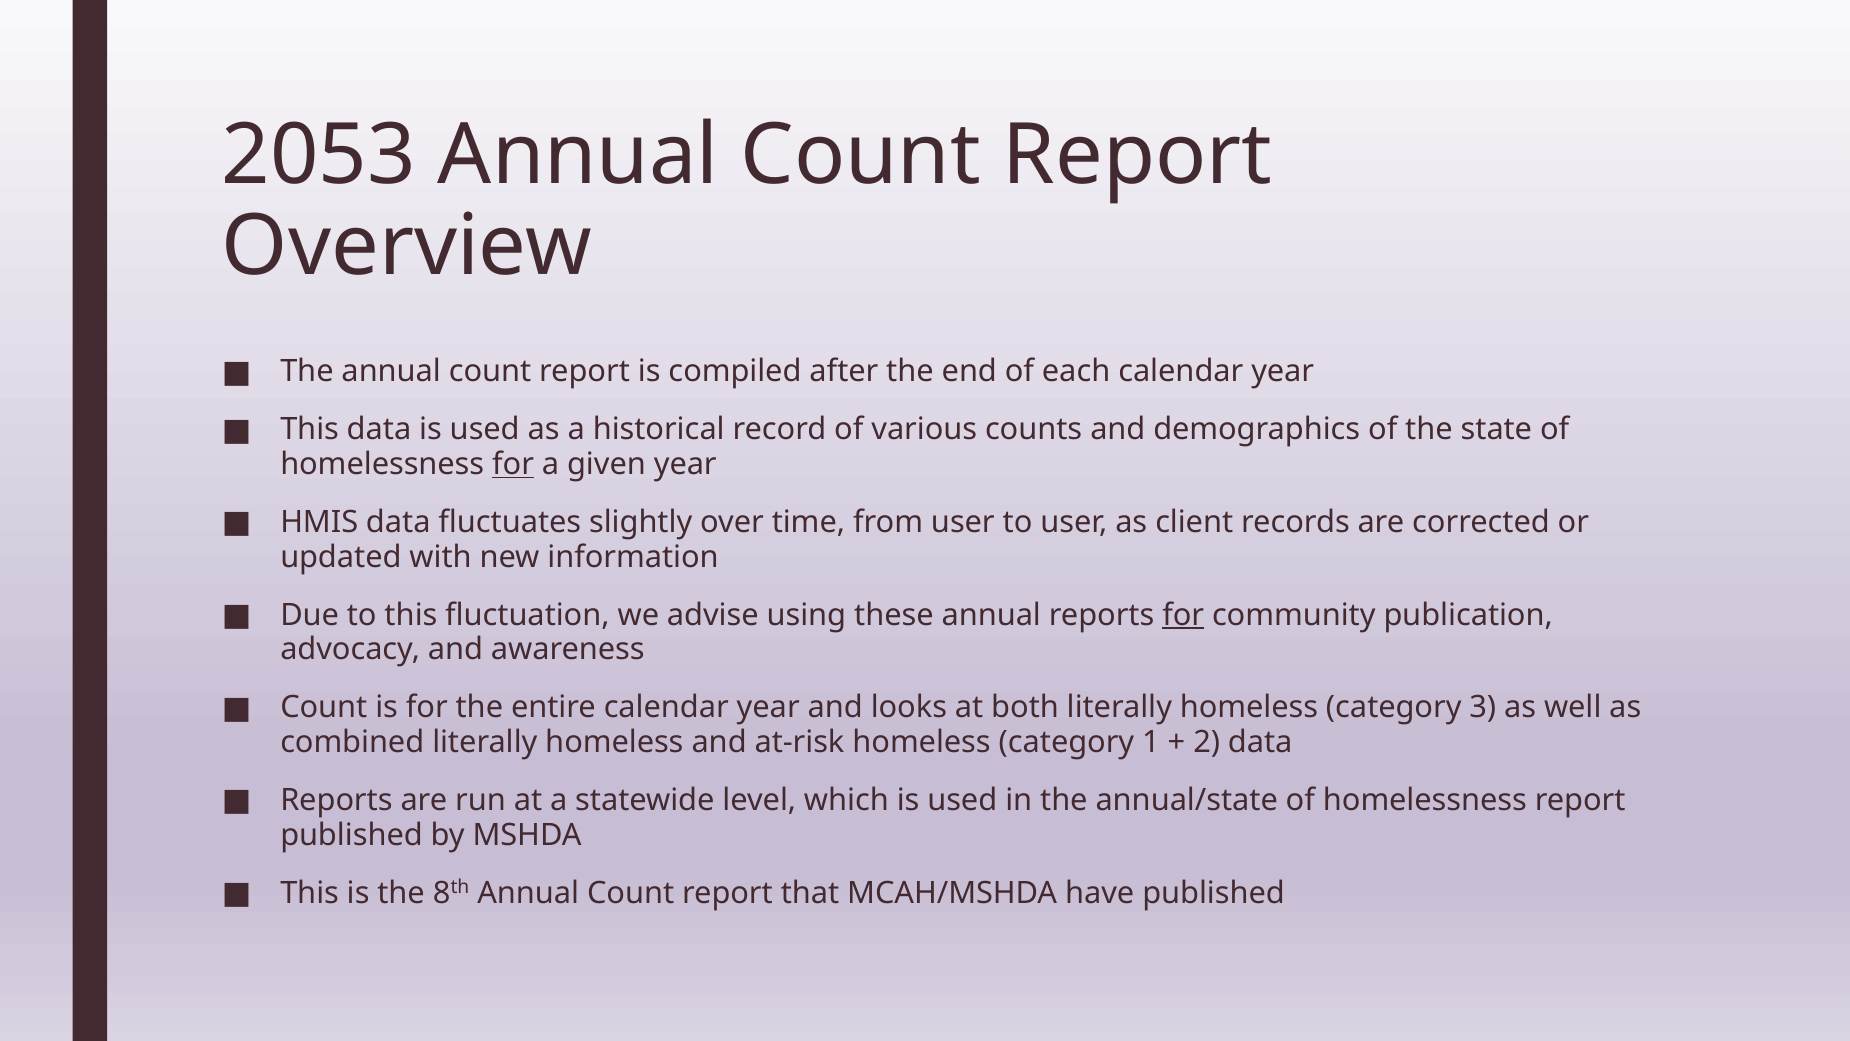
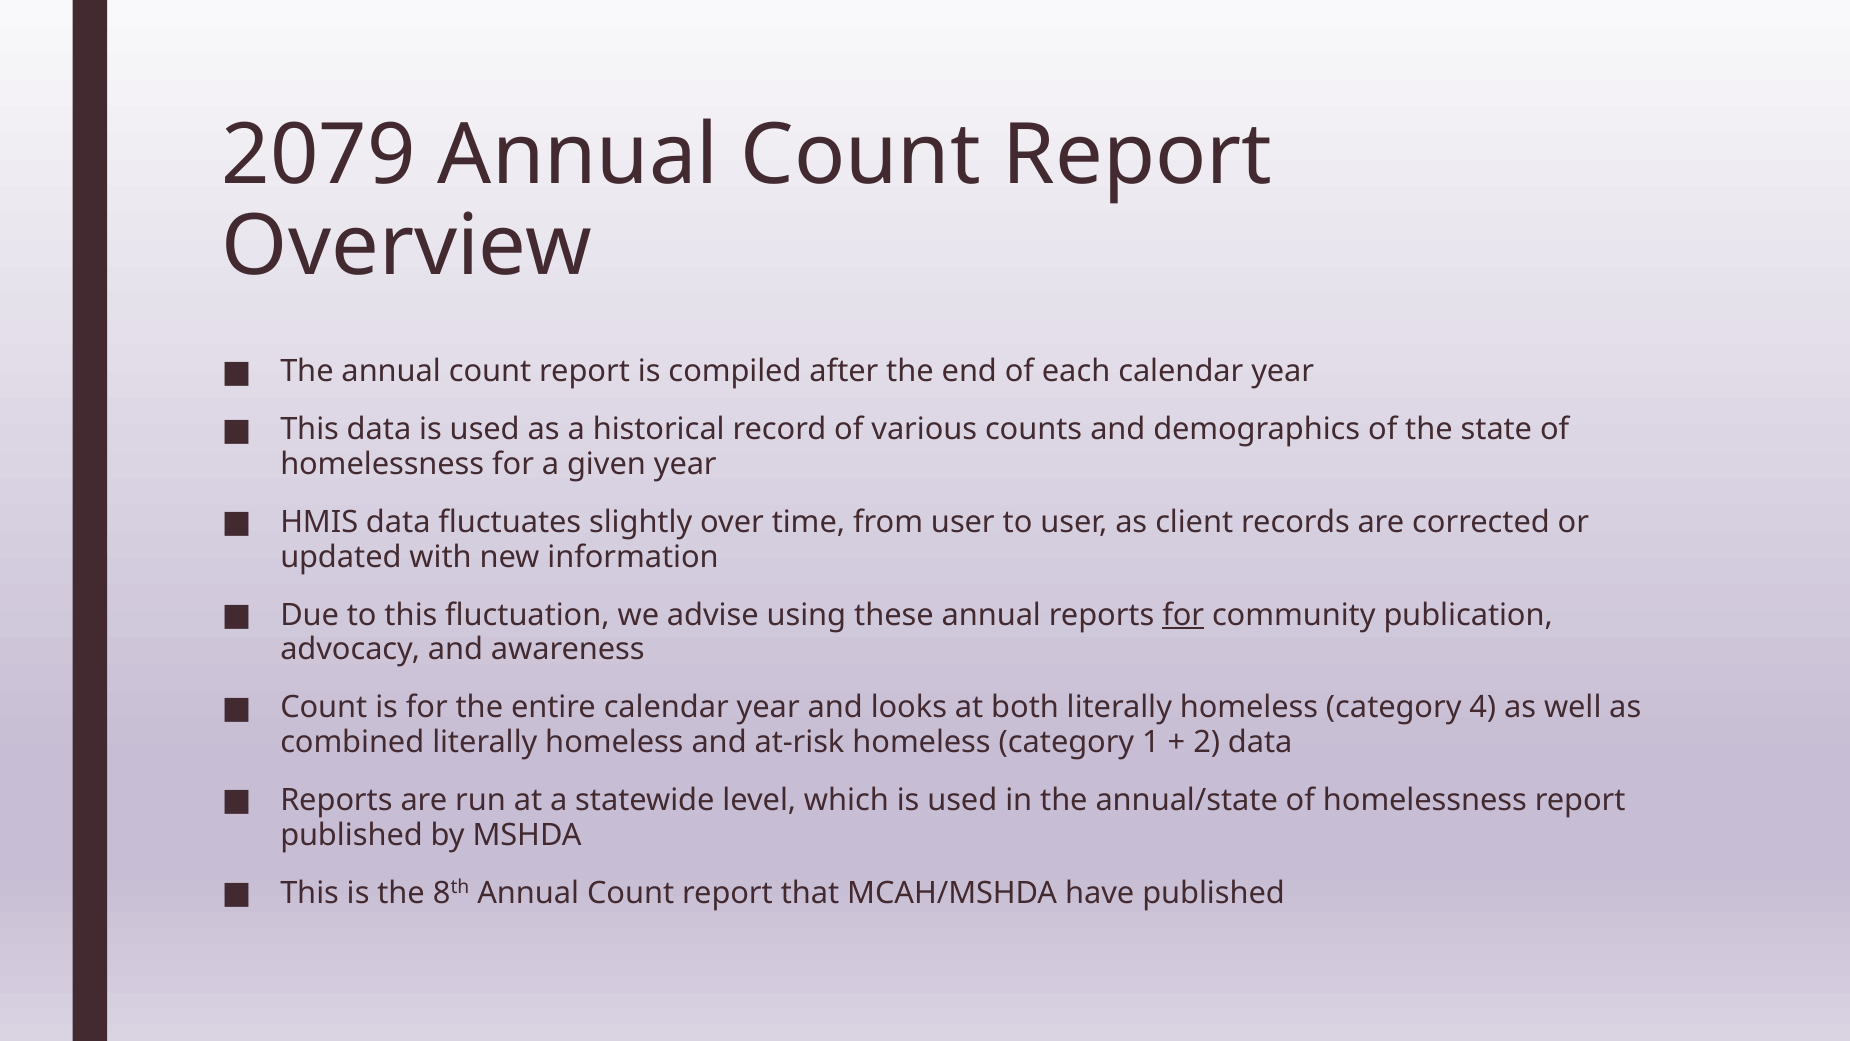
2053: 2053 -> 2079
for at (513, 464) underline: present -> none
3: 3 -> 4
